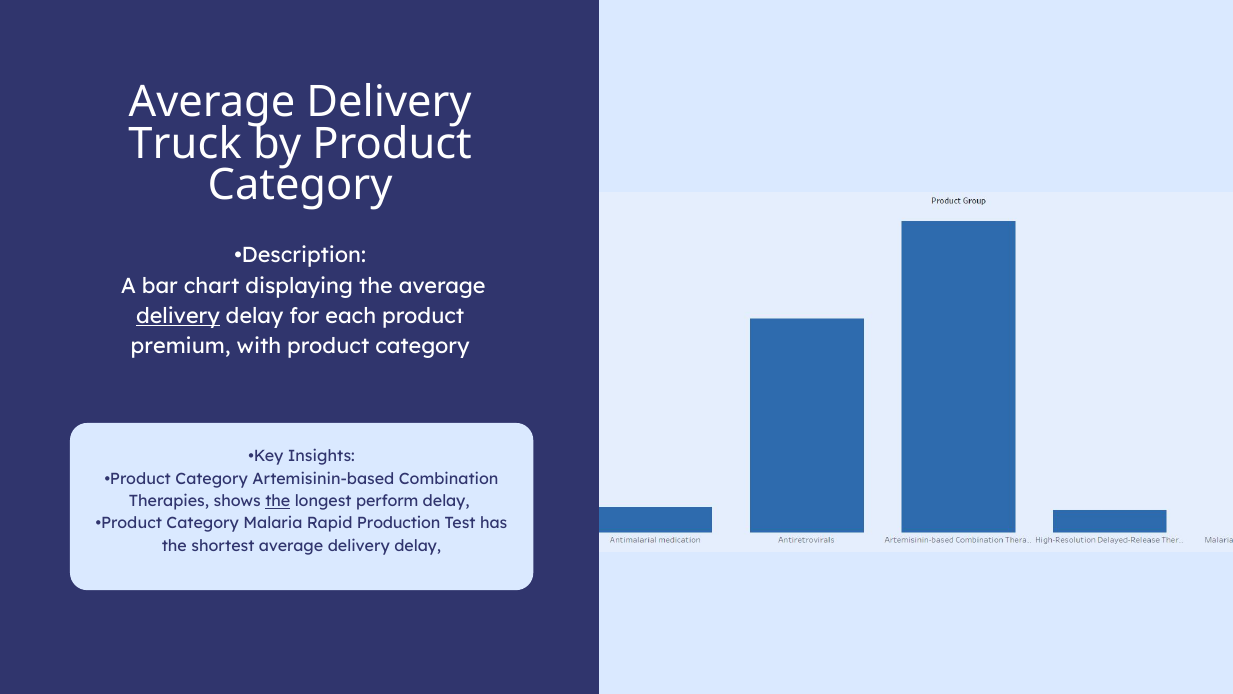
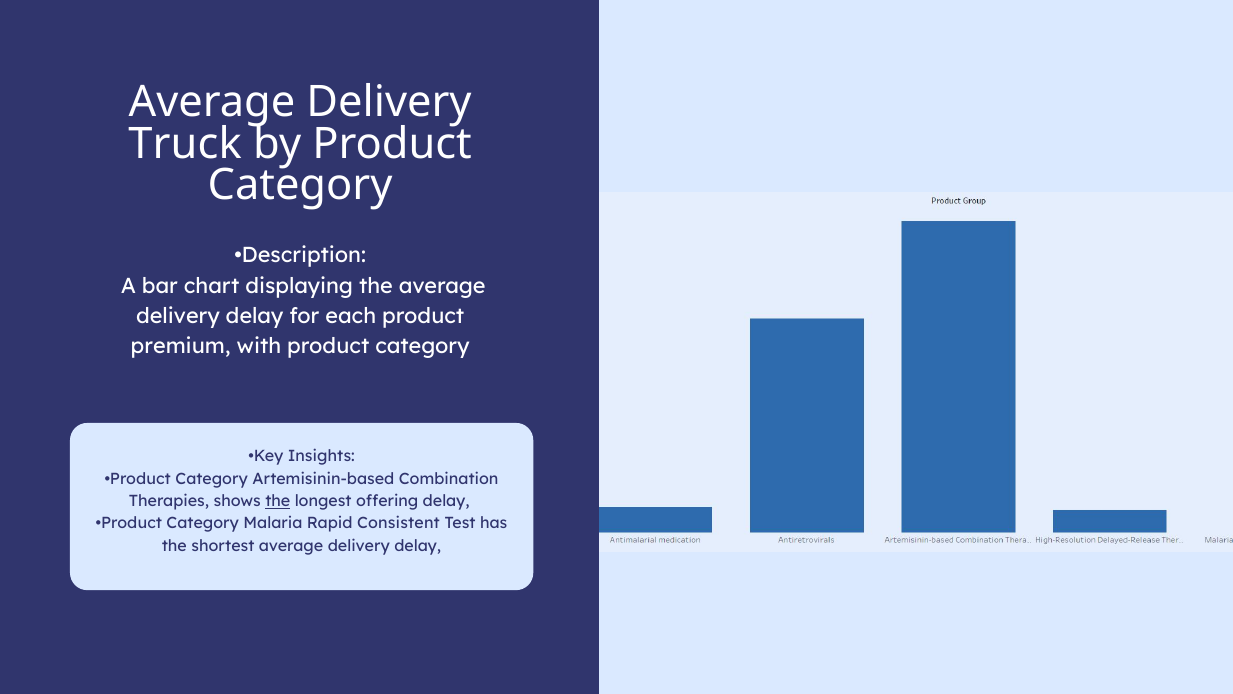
delivery at (178, 316) underline: present -> none
perform: perform -> offering
Production: Production -> Consistent
